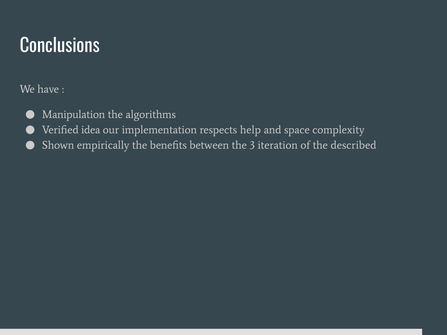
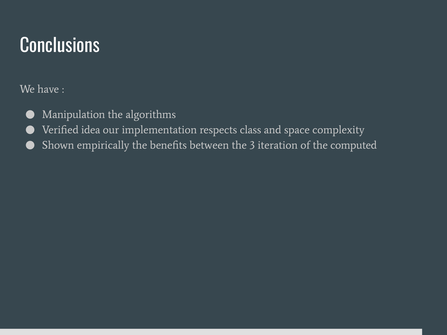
help: help -> class
described: described -> computed
